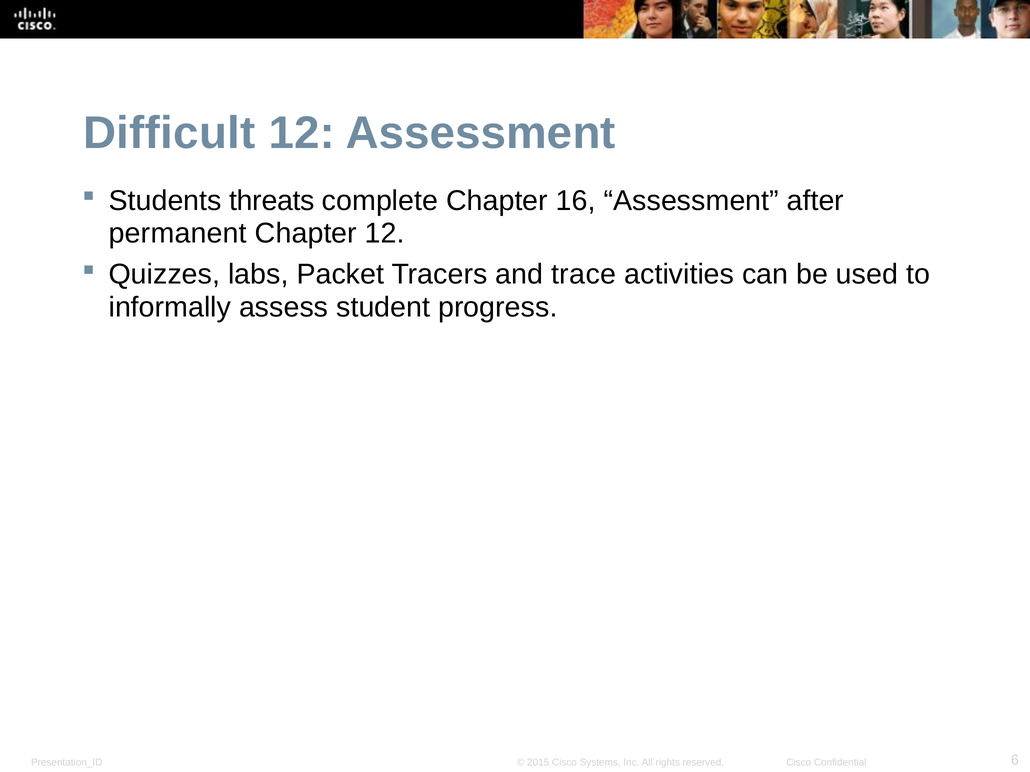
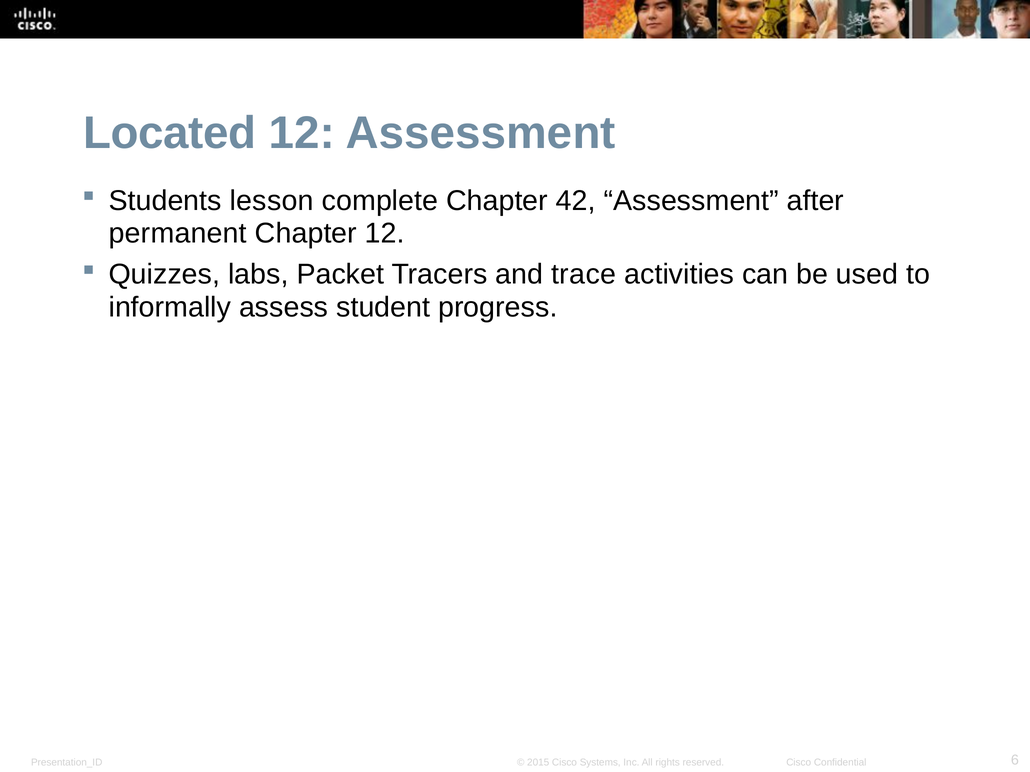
Difficult: Difficult -> Located
threats: threats -> lesson
16: 16 -> 42
